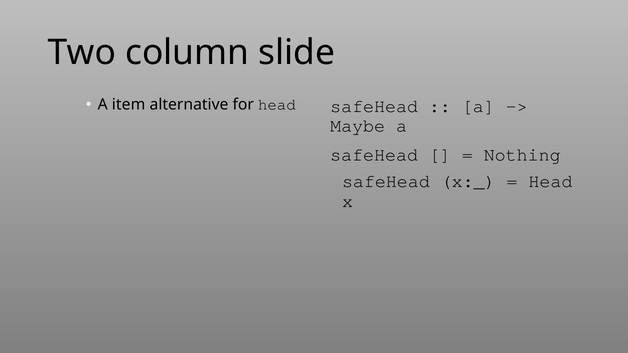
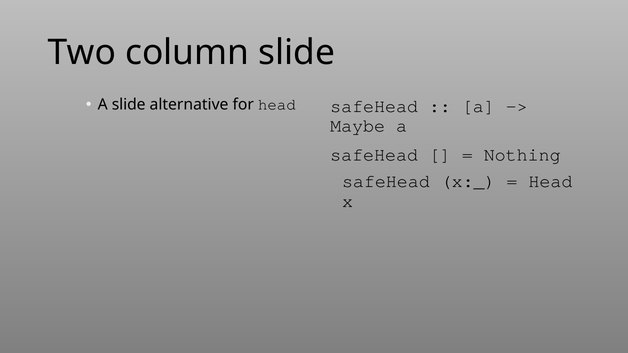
A item: item -> slide
